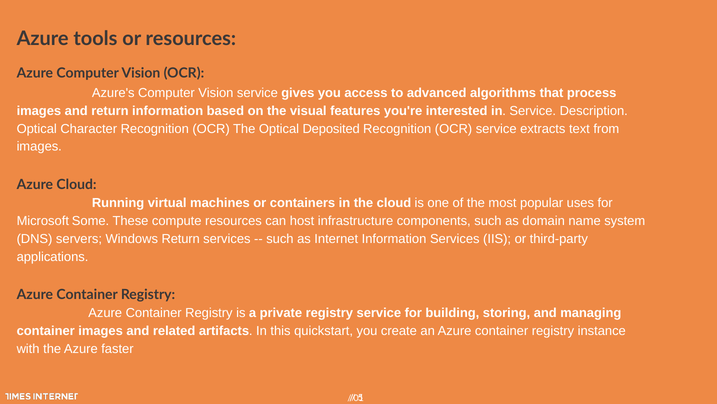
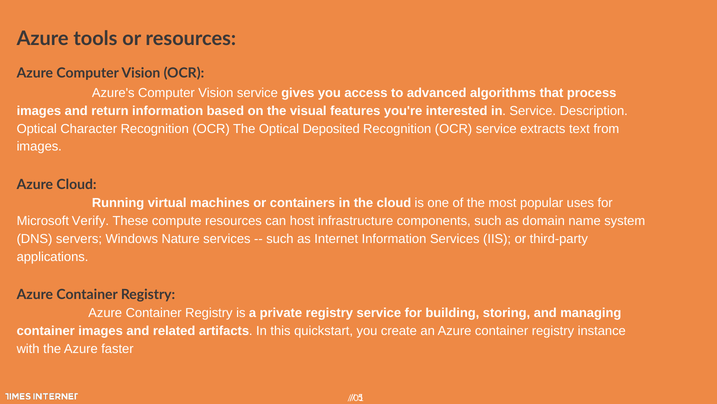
Some: Some -> Verify
Windows Return: Return -> Nature
